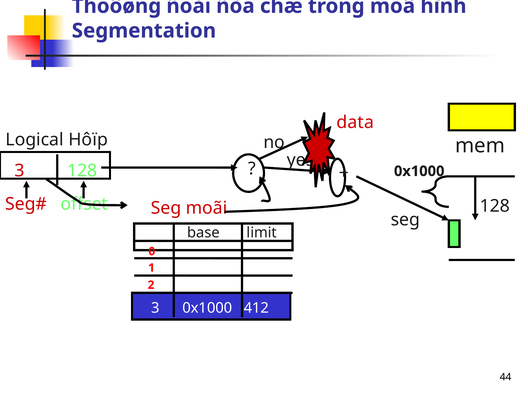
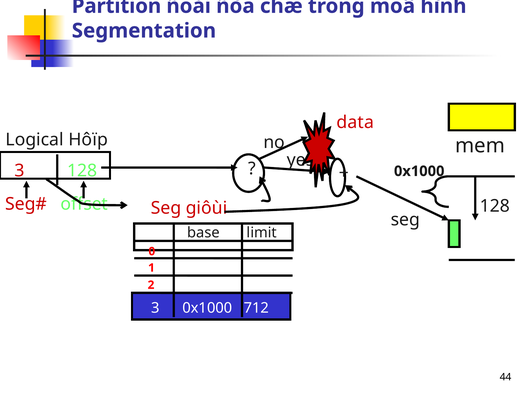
Thöôøng: Thöôøng -> Partition
moãi: moãi -> giôùi
412: 412 -> 712
